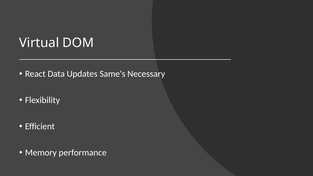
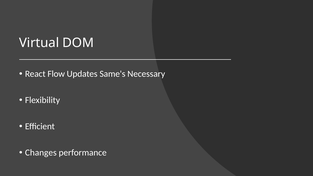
Data: Data -> Flow
Memory: Memory -> Changes
